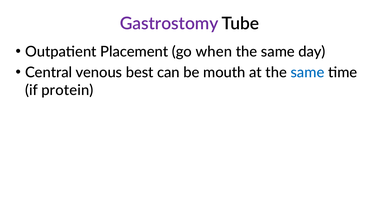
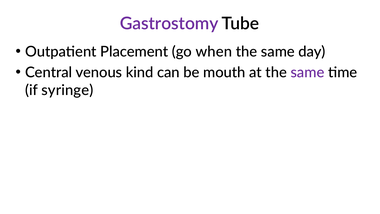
best: best -> kind
same at (307, 72) colour: blue -> purple
protein: protein -> syringe
